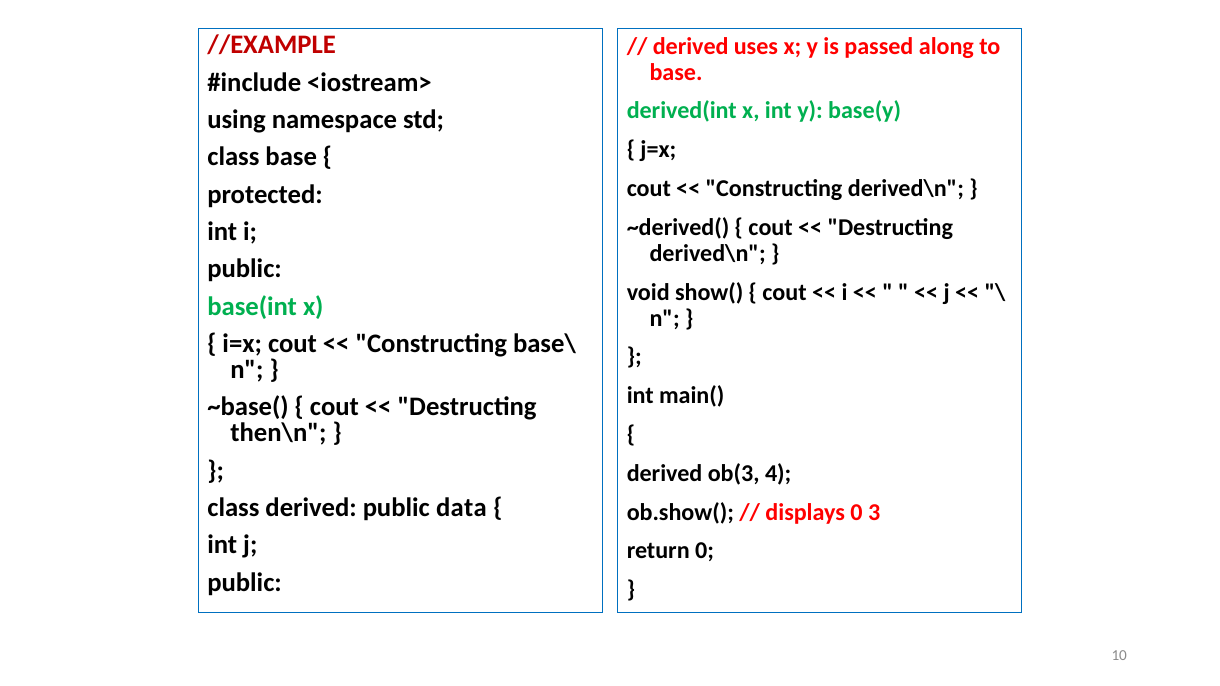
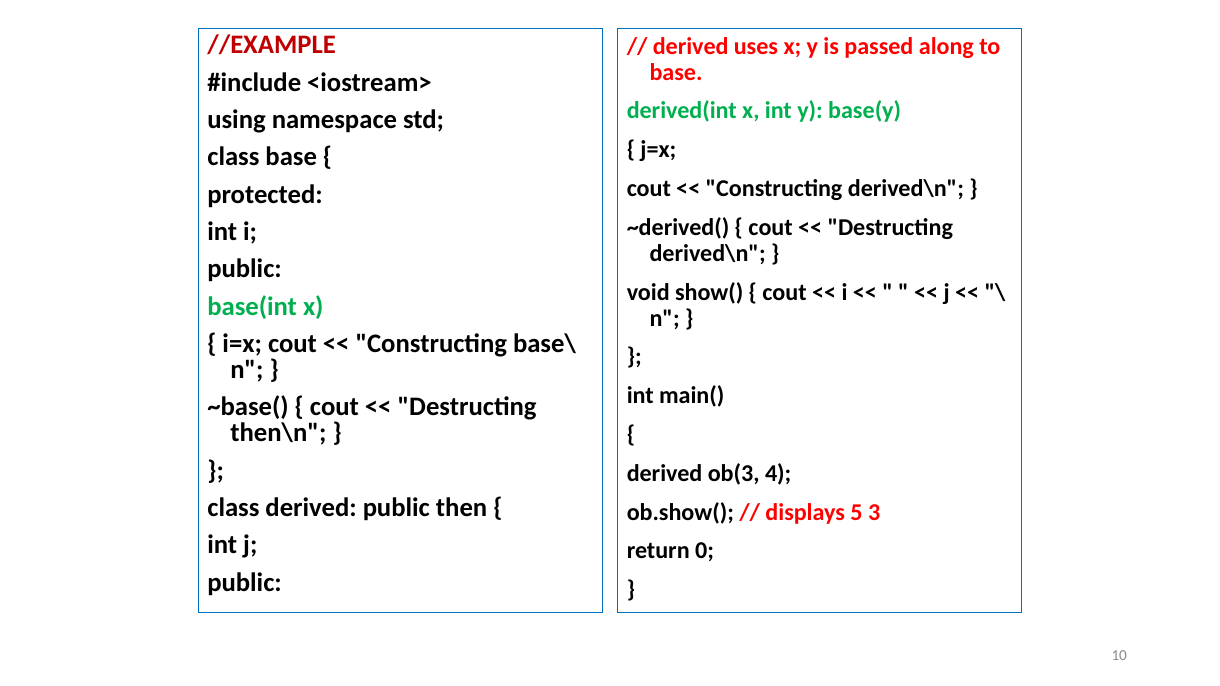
data: data -> then
displays 0: 0 -> 5
